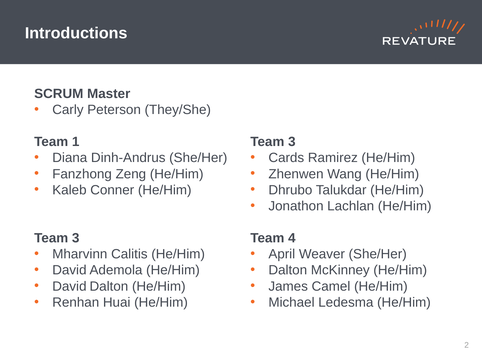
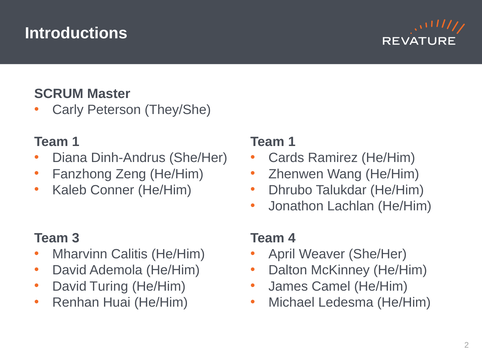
3 at (292, 142): 3 -> 1
David Dalton: Dalton -> Turing
